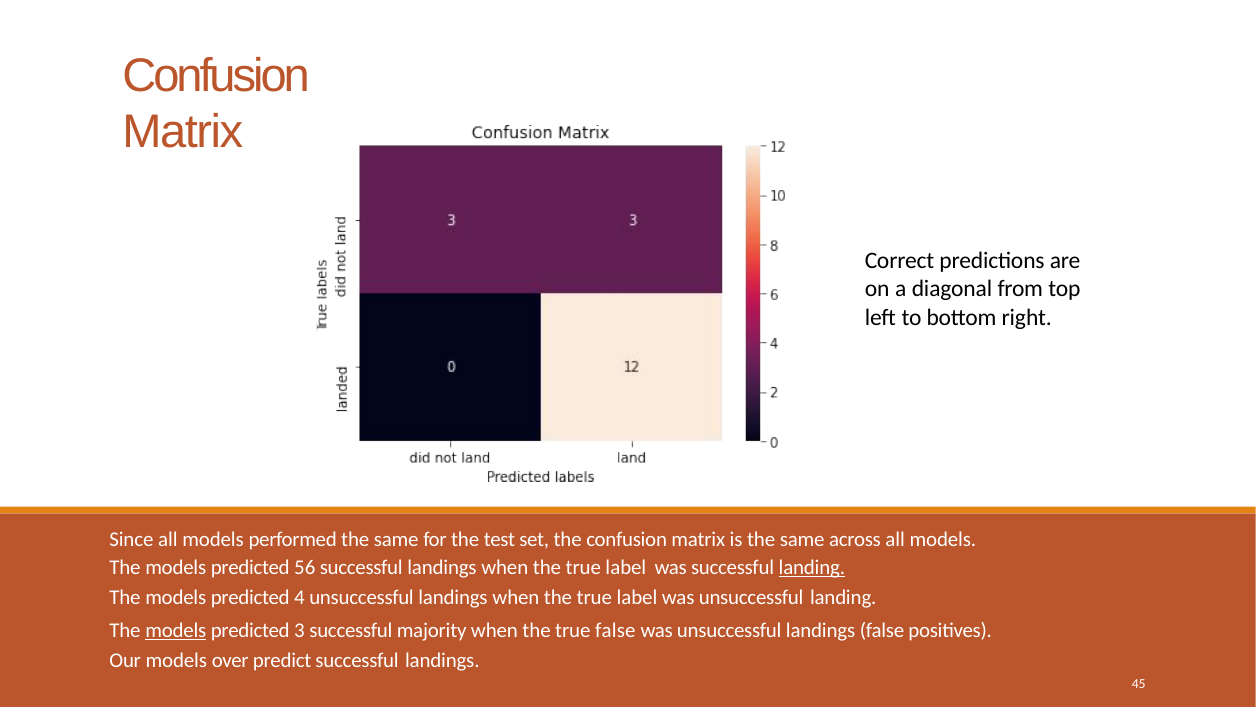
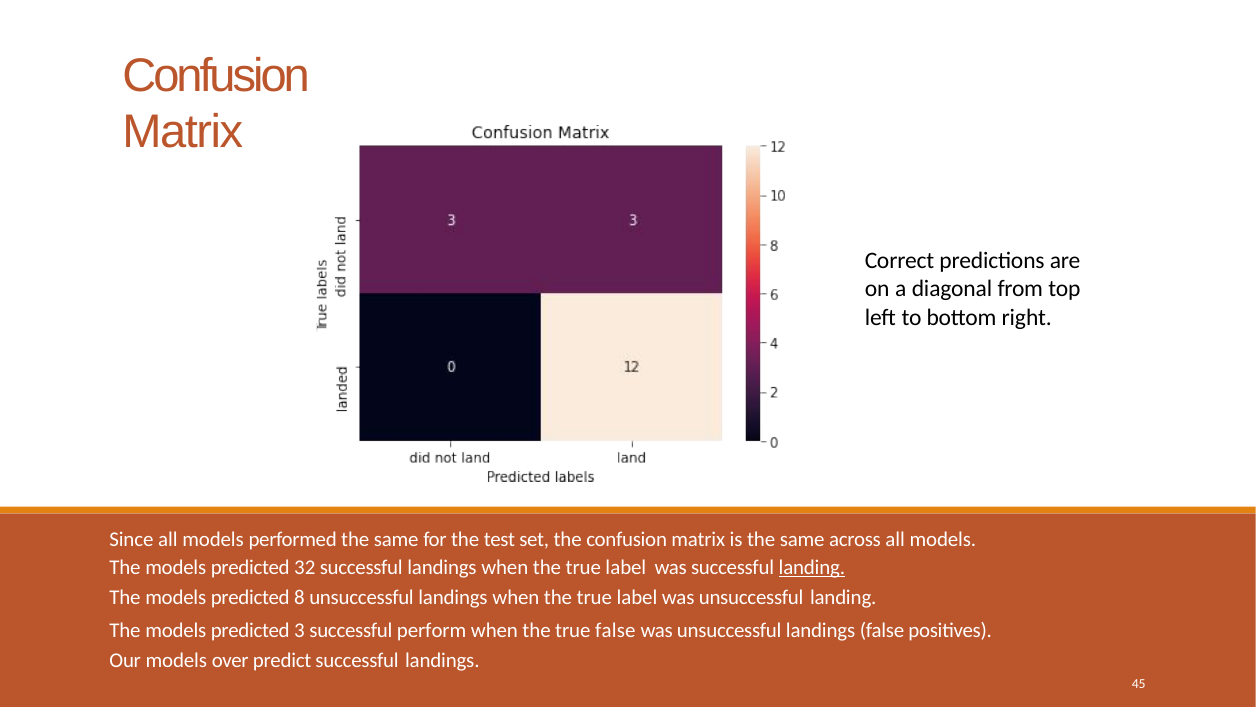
56: 56 -> 32
4: 4 -> 8
models at (176, 630) underline: present -> none
majority: majority -> perform
